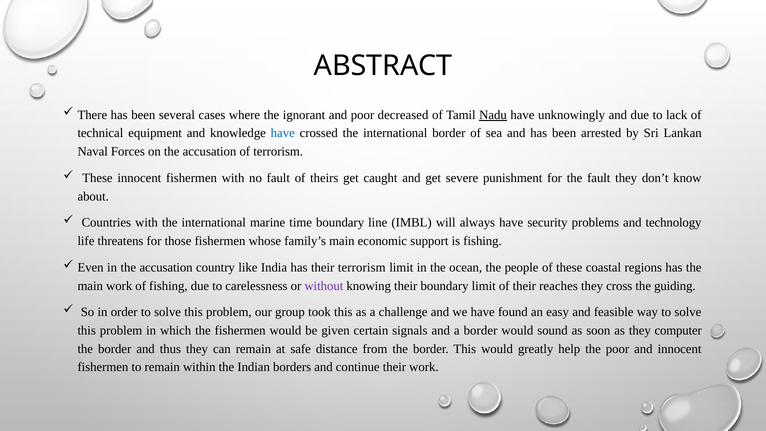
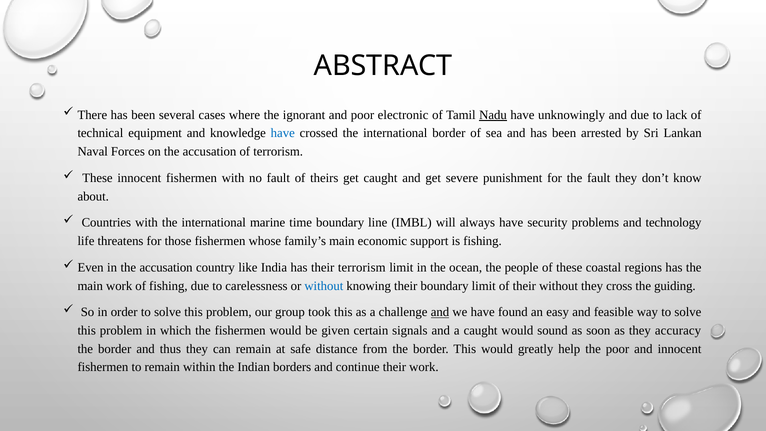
decreased: decreased -> electronic
without at (324, 286) colour: purple -> blue
their reaches: reaches -> without
and at (440, 312) underline: none -> present
a border: border -> caught
computer: computer -> accuracy
